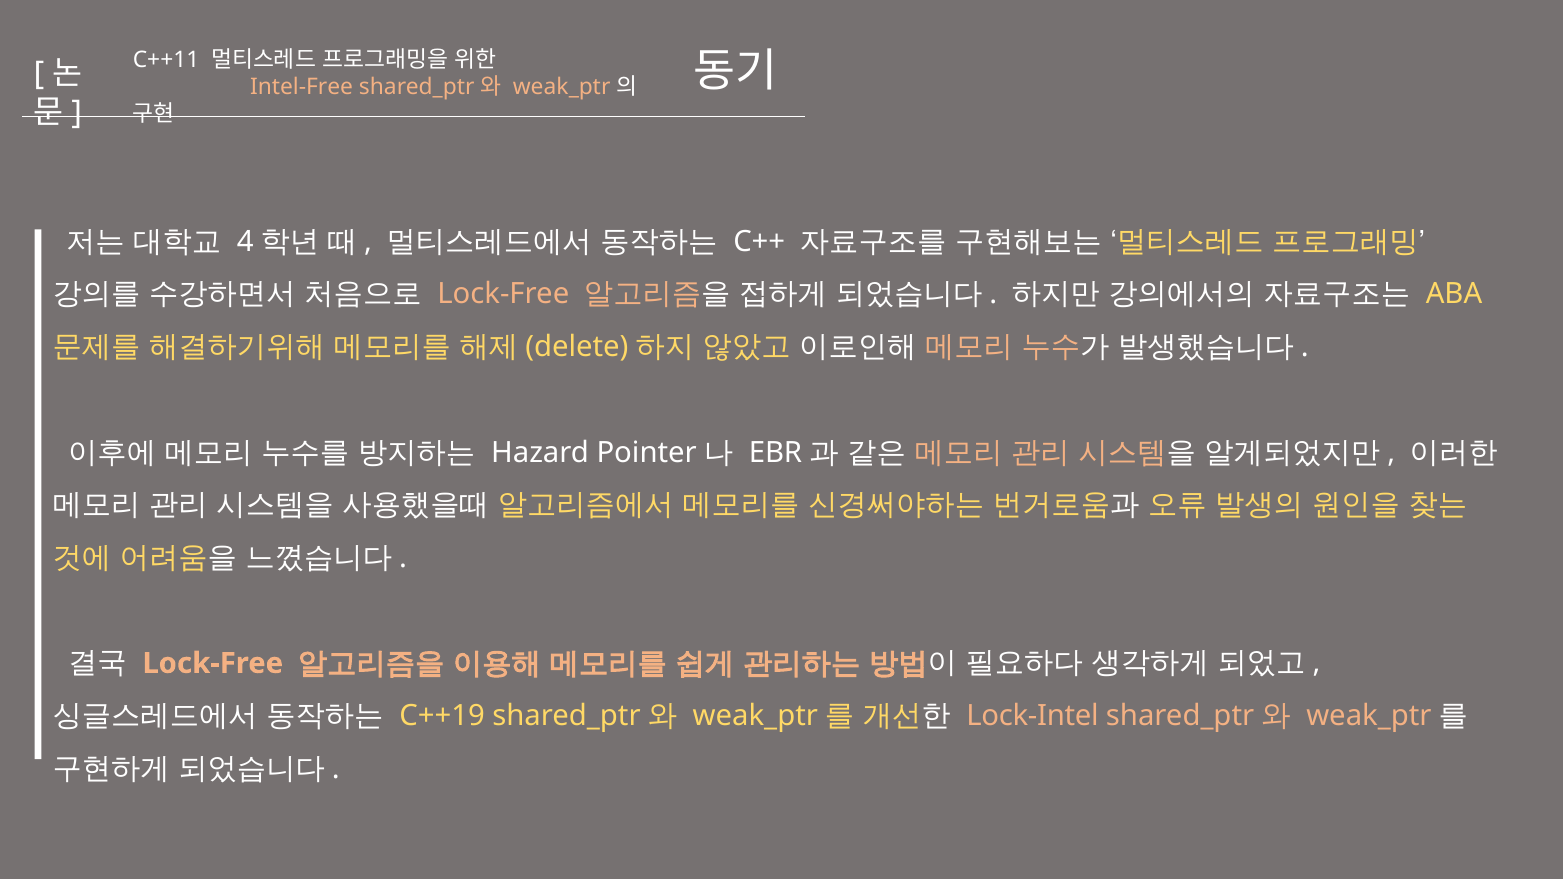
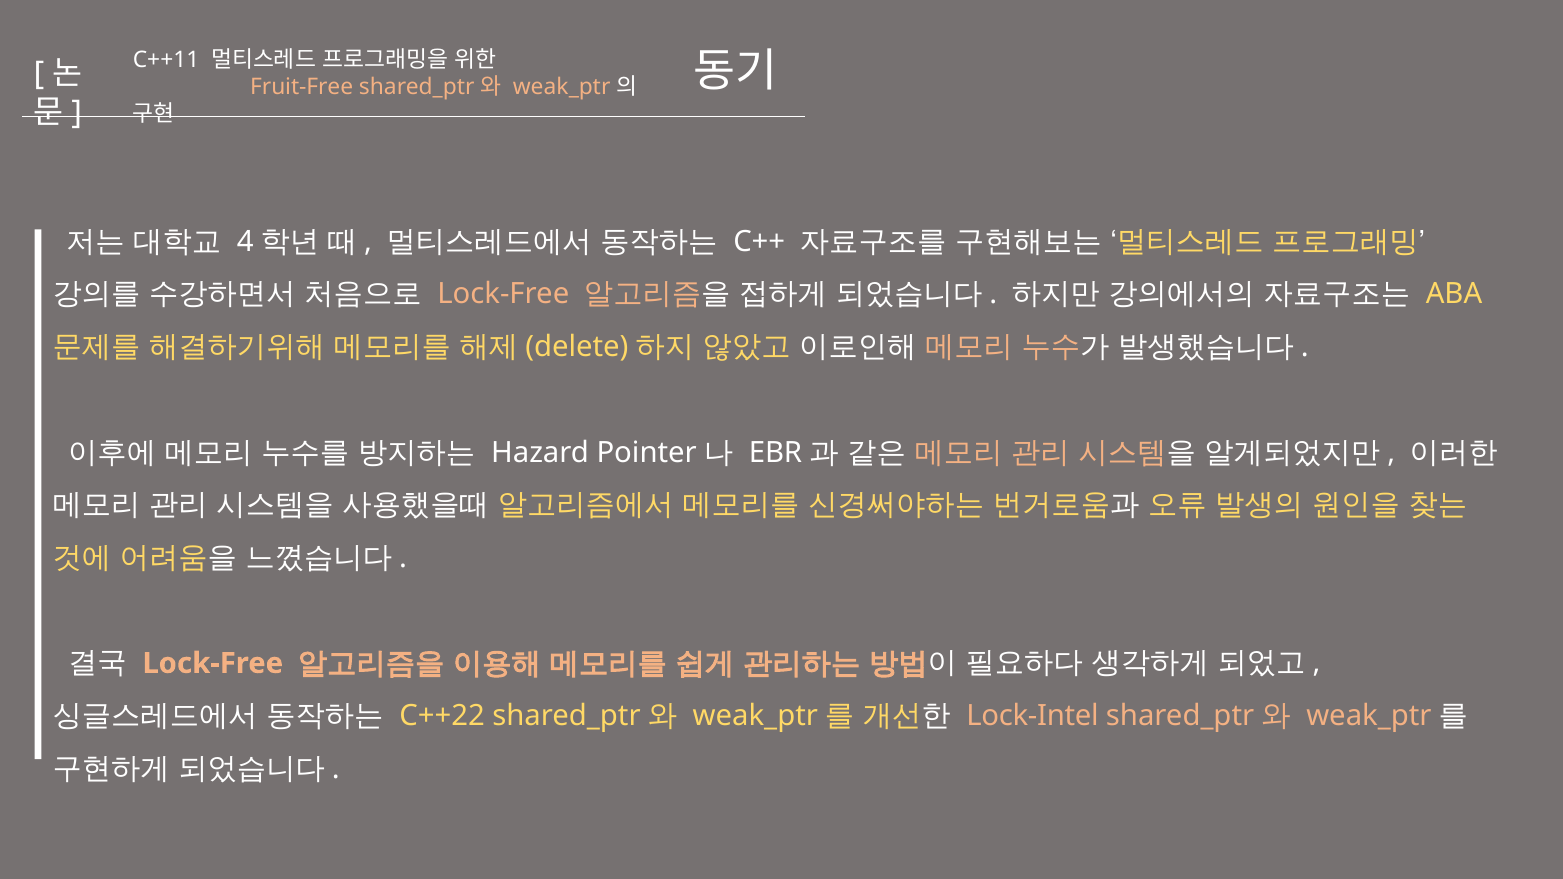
Intel-Free: Intel-Free -> Fruit-Free
C++19: C++19 -> C++22
